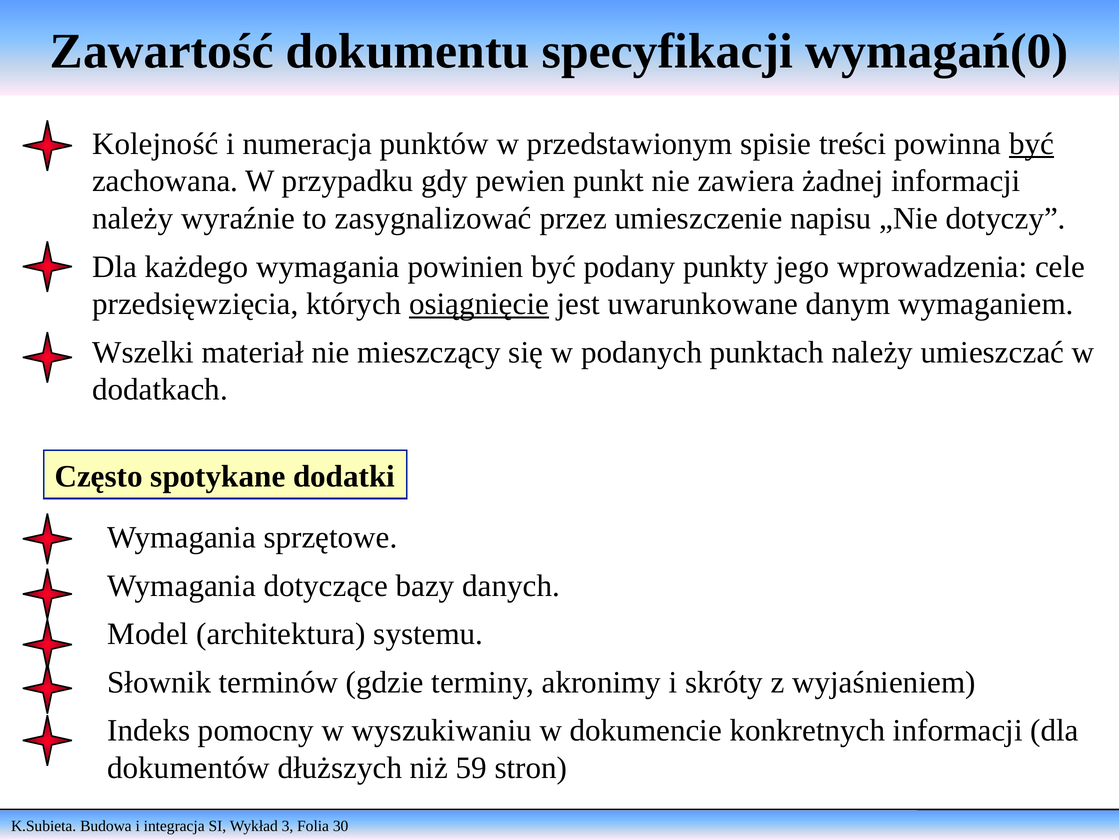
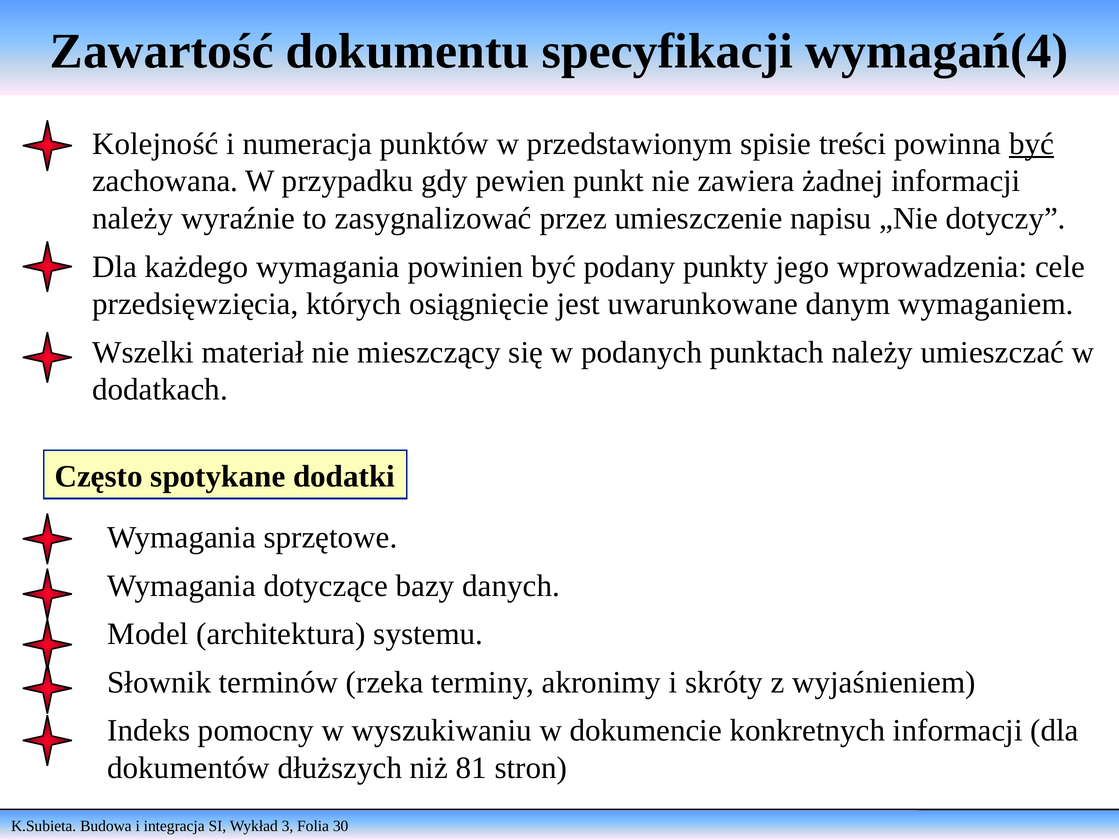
wymagań(0: wymagań(0 -> wymagań(4
osiągnięcie underline: present -> none
gdzie: gdzie -> rzeka
59: 59 -> 81
